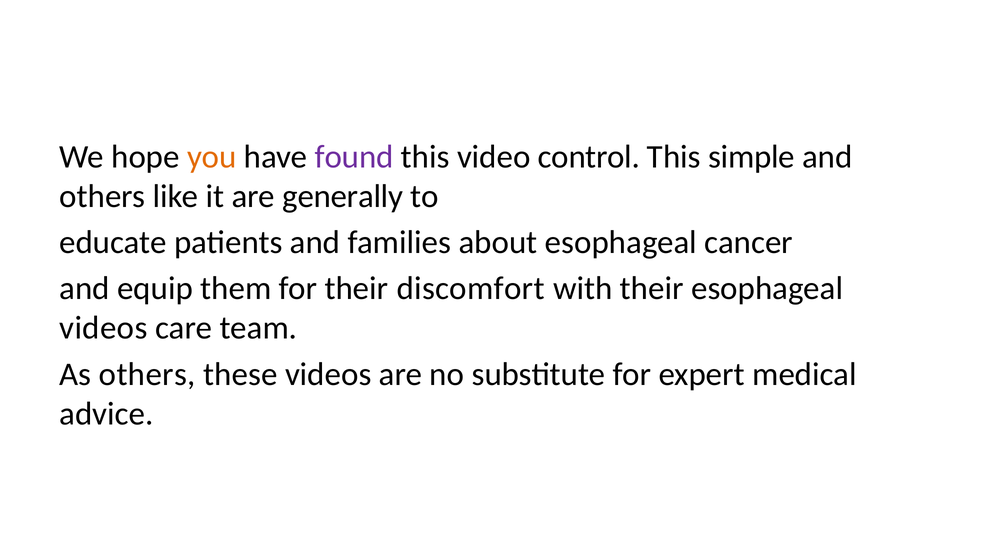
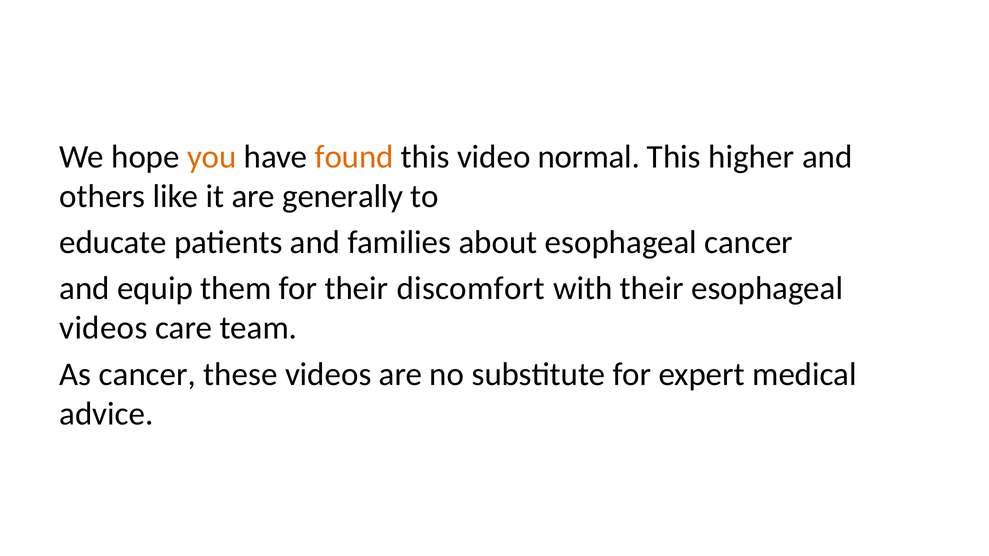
found colour: purple -> orange
control: control -> normal
simple: simple -> higher
As others: others -> cancer
